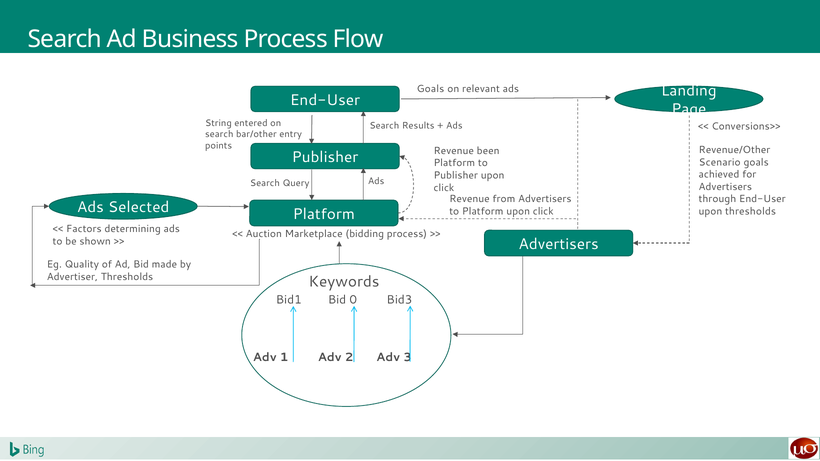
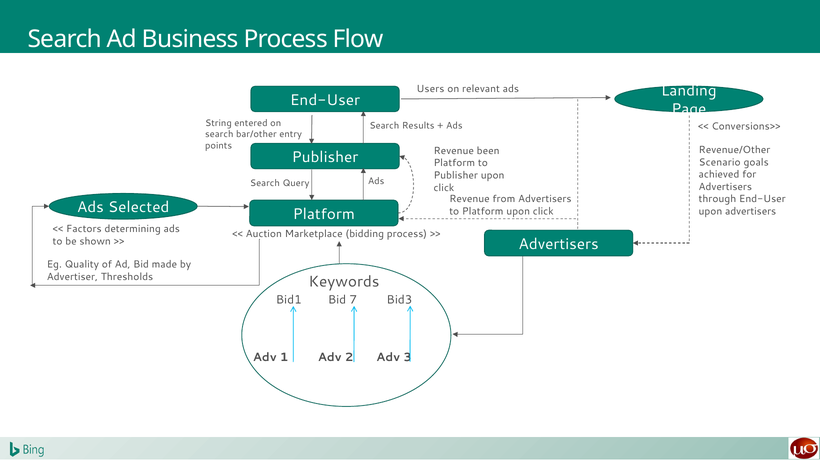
Goals at (430, 89): Goals -> Users
upon thresholds: thresholds -> advertisers
0: 0 -> 7
